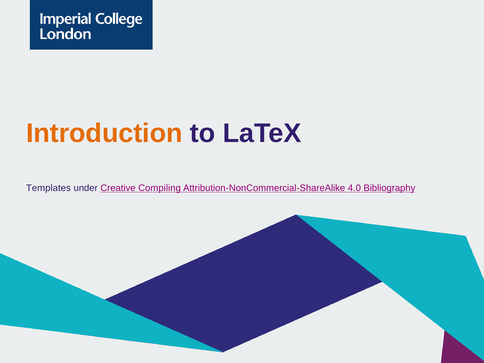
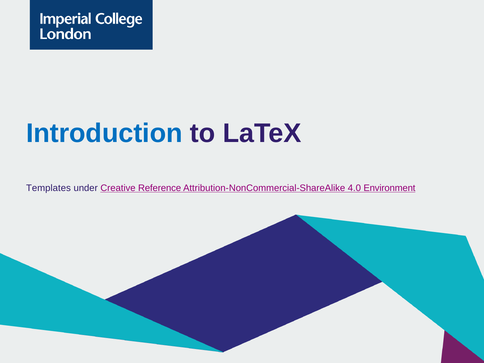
Introduction colour: orange -> blue
Compiling: Compiling -> Reference
Bibliography: Bibliography -> Environment
